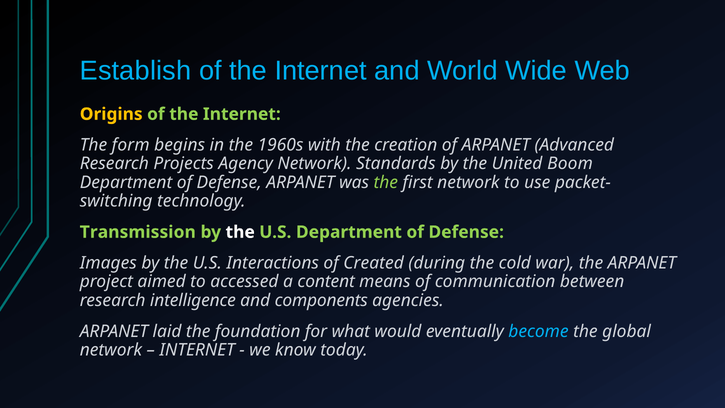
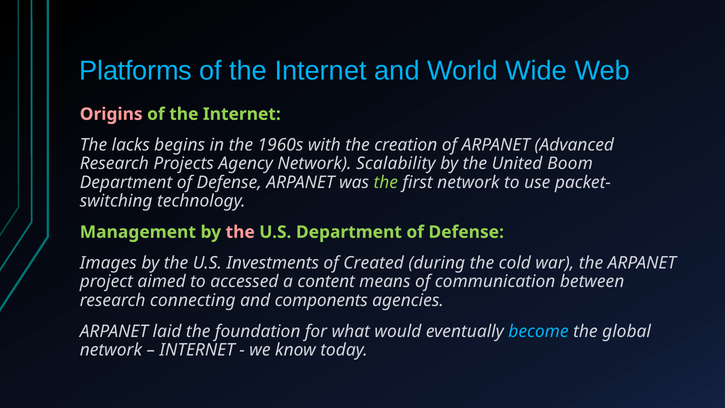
Establish: Establish -> Platforms
Origins colour: yellow -> pink
form: form -> lacks
Standards: Standards -> Scalability
Transmission: Transmission -> Management
the at (240, 232) colour: white -> pink
Interactions: Interactions -> Investments
intelligence: intelligence -> connecting
